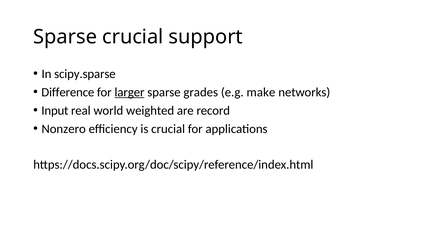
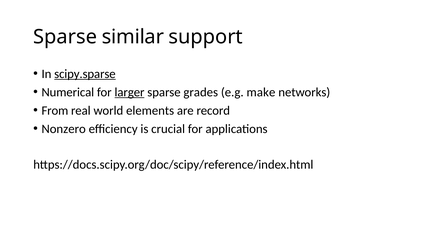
Sparse crucial: crucial -> similar
scipy.sparse underline: none -> present
Difference: Difference -> Numerical
Input: Input -> From
weighted: weighted -> elements
